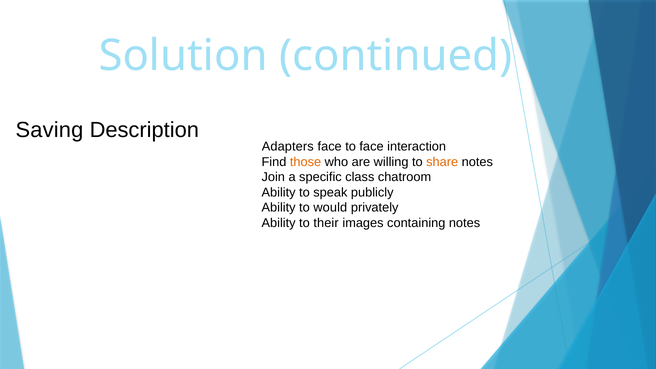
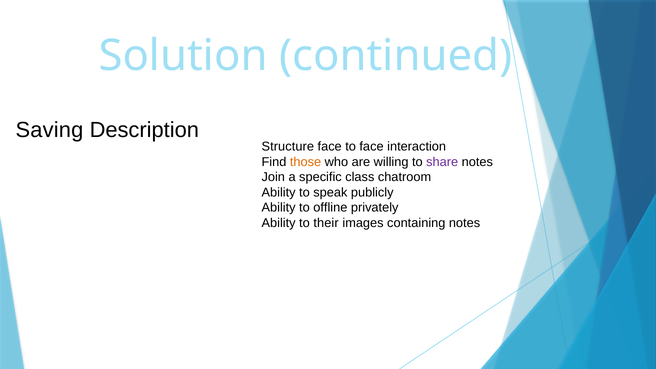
Adapters: Adapters -> Structure
share colour: orange -> purple
would: would -> offline
